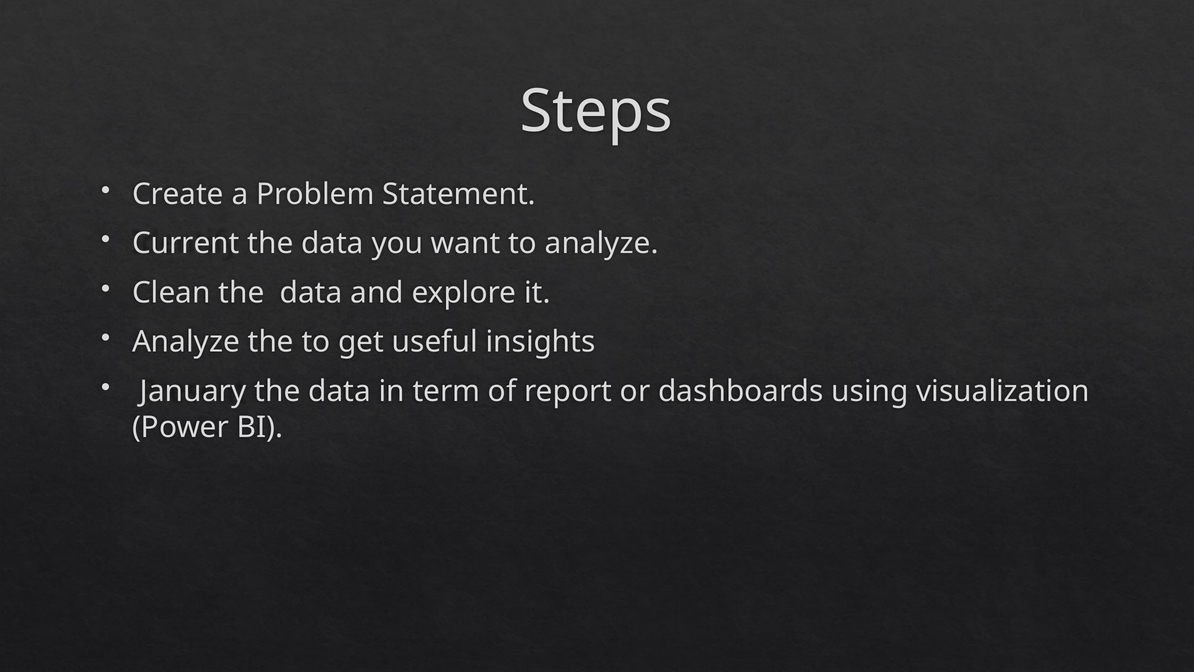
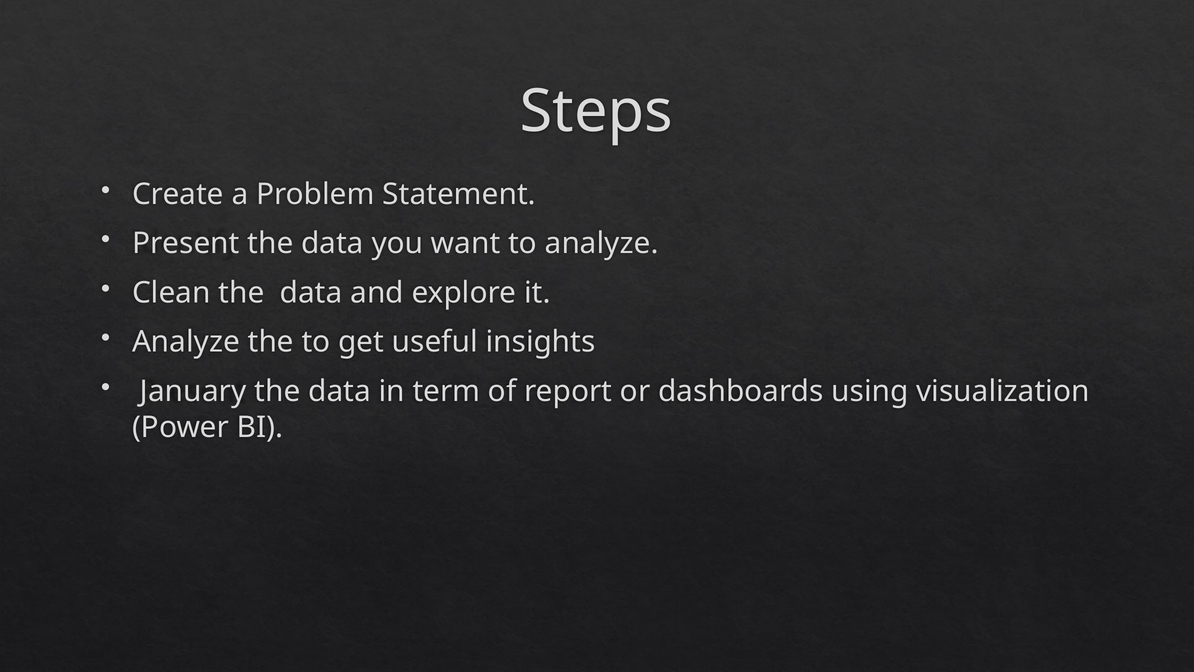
Current: Current -> Present
